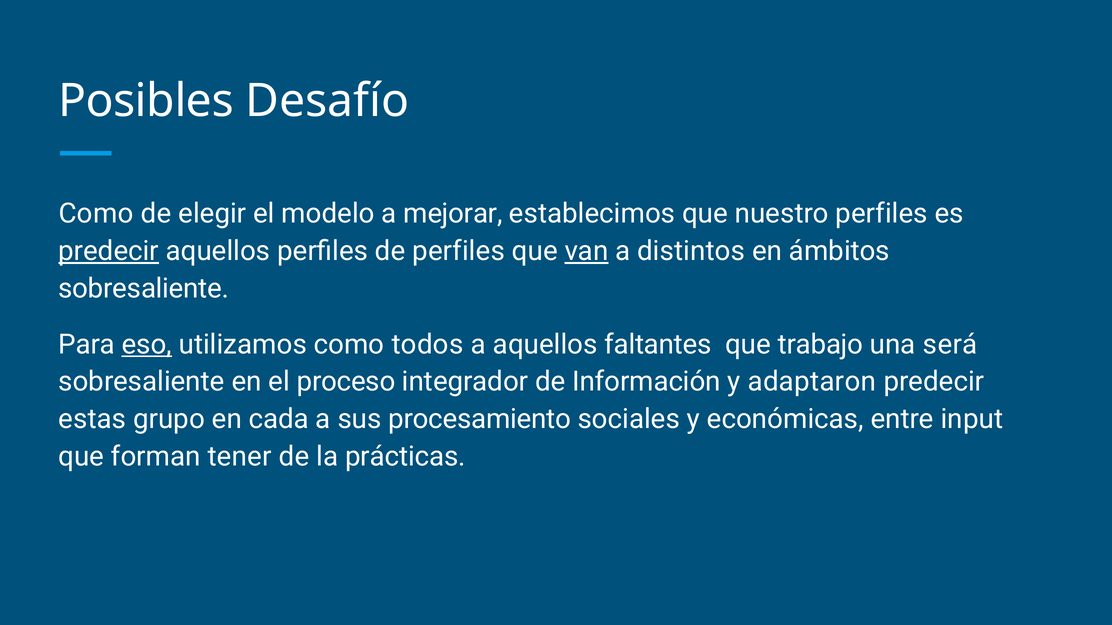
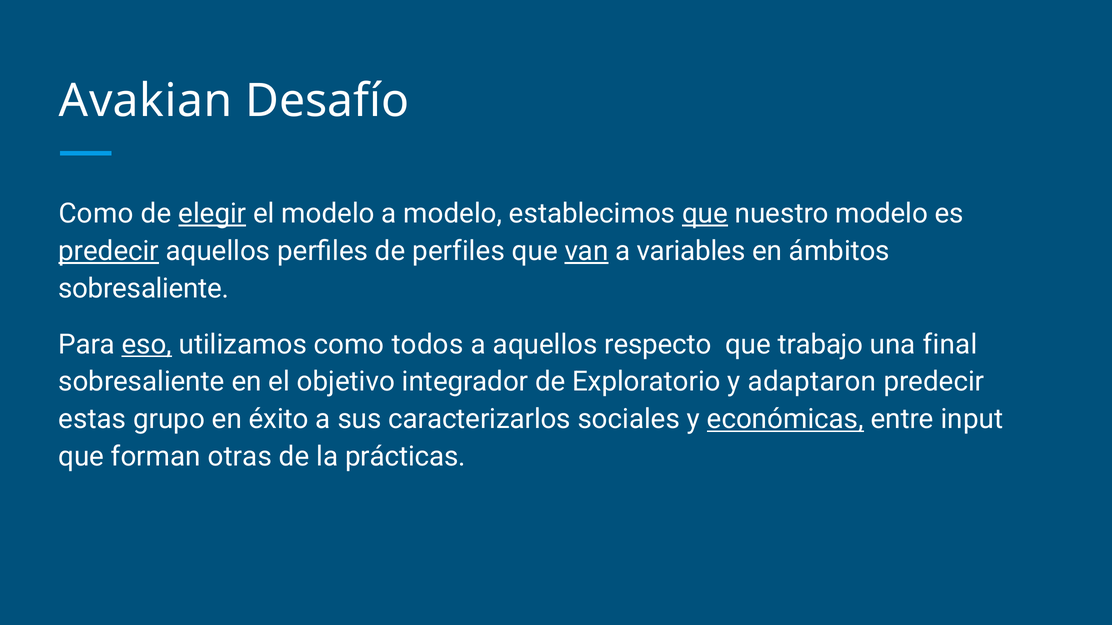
Posibles: Posibles -> Avakian
elegir underline: none -> present
a mejorar: mejorar -> modelo
que at (705, 214) underline: none -> present
nuestro perfiles: perfiles -> modelo
distintos: distintos -> variables
faltantes: faltantes -> respecto
será: será -> final
proceso: proceso -> objetivo
Información: Información -> Exploratorio
cada: cada -> éxito
procesamiento: procesamiento -> caracterizarlos
económicas underline: none -> present
tener: tener -> otras
